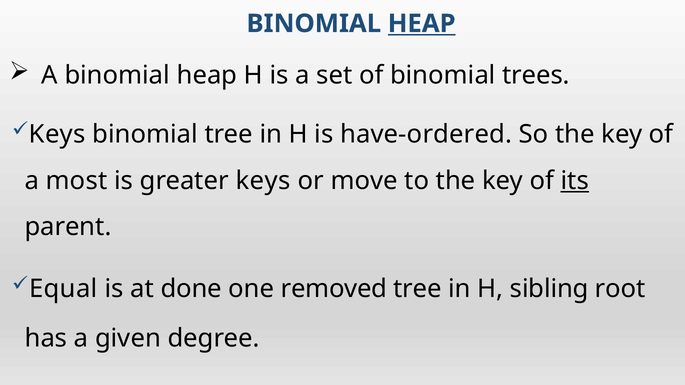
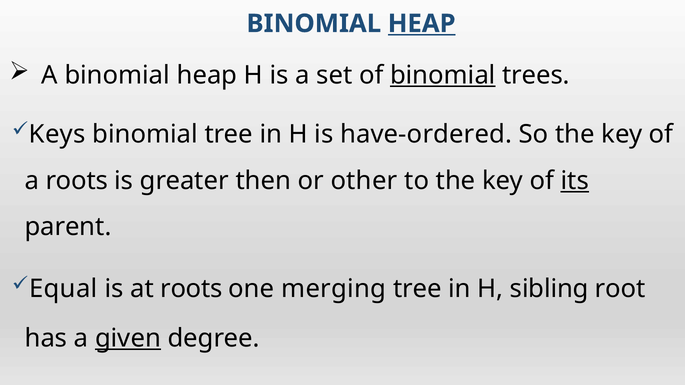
binomial at (443, 75) underline: none -> present
a most: most -> roots
greater keys: keys -> then
move: move -> other
at done: done -> roots
removed: removed -> merging
given underline: none -> present
